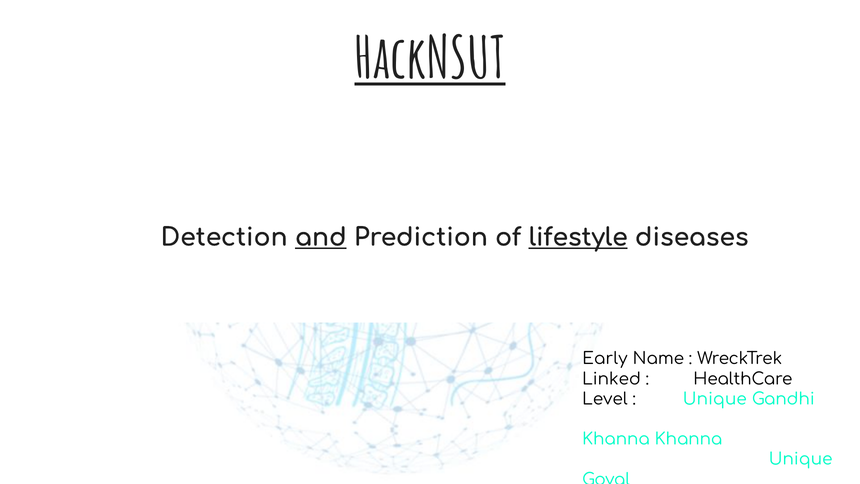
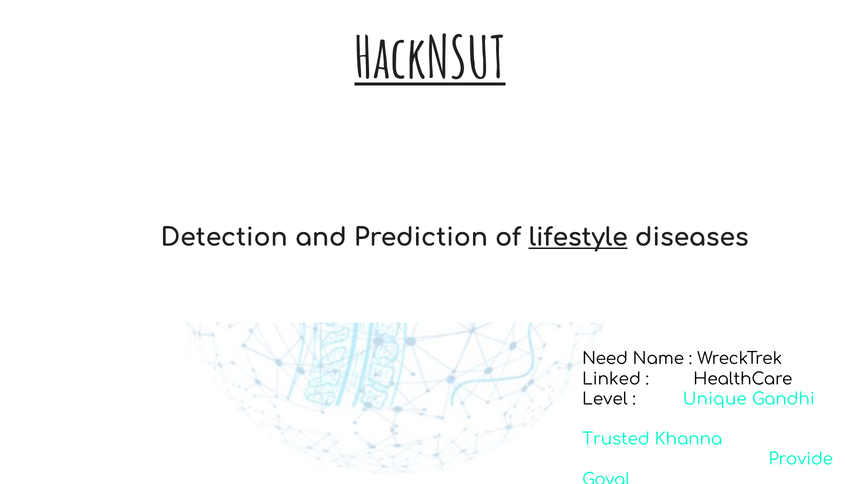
and underline: present -> none
Early: Early -> Need
Khanna at (616, 439): Khanna -> Trusted
Unique at (801, 459): Unique -> Provide
